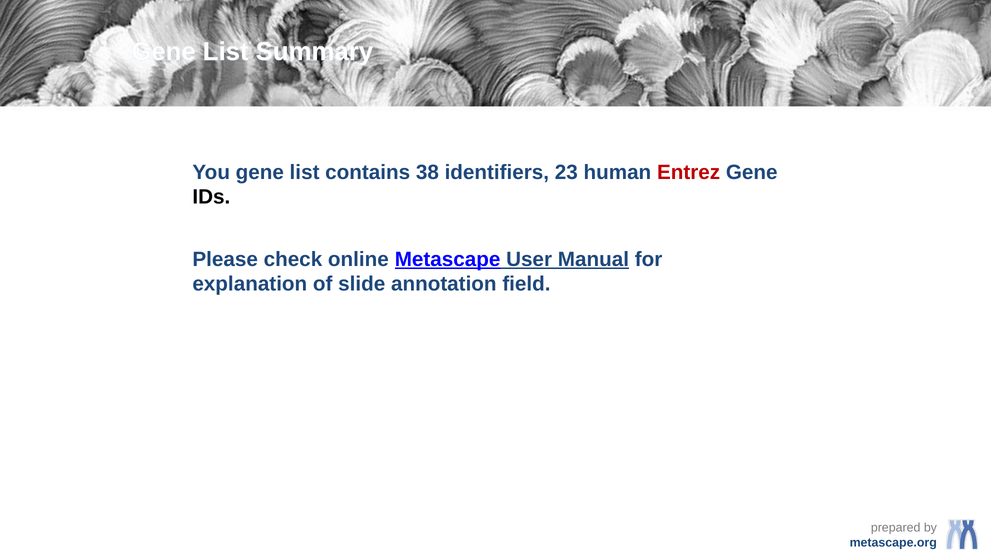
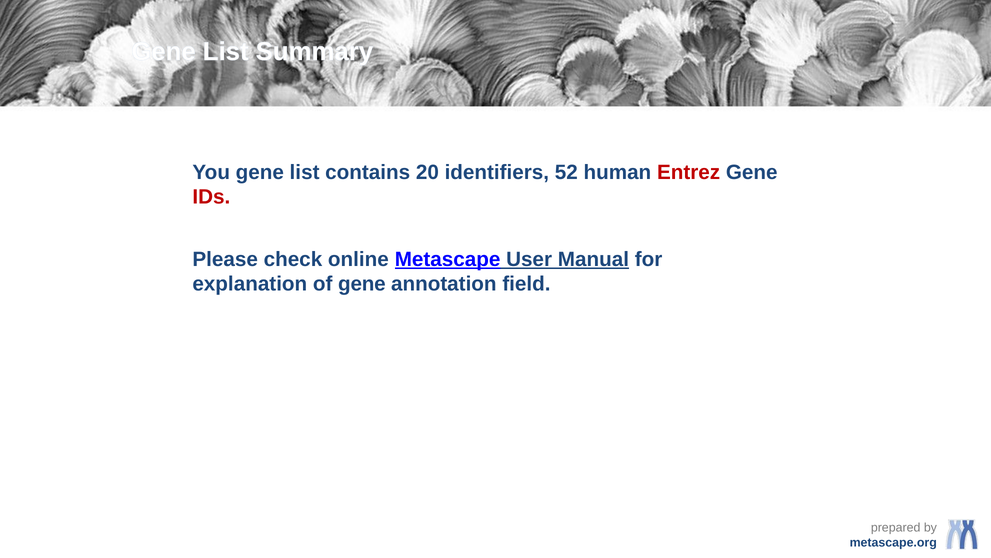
38: 38 -> 20
23: 23 -> 52
IDs colour: black -> red
of slide: slide -> gene
